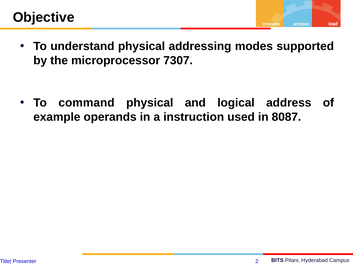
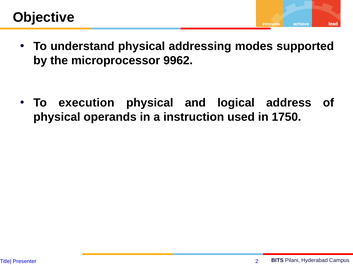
7307: 7307 -> 9962
command: command -> execution
example at (57, 117): example -> physical
8087: 8087 -> 1750
